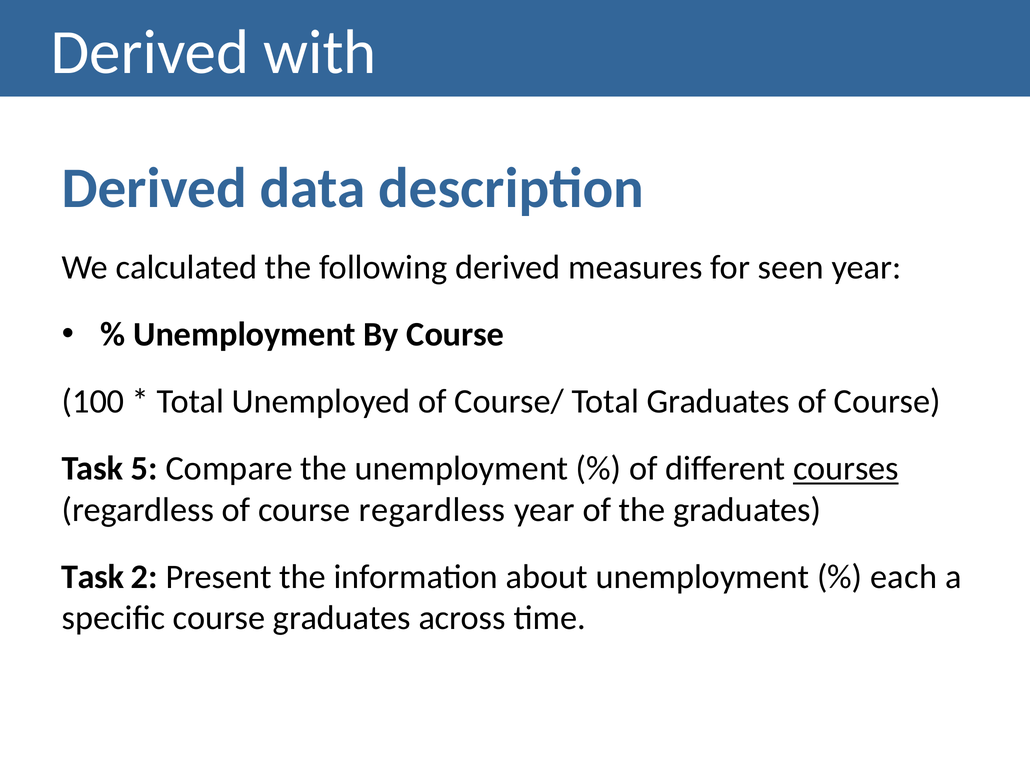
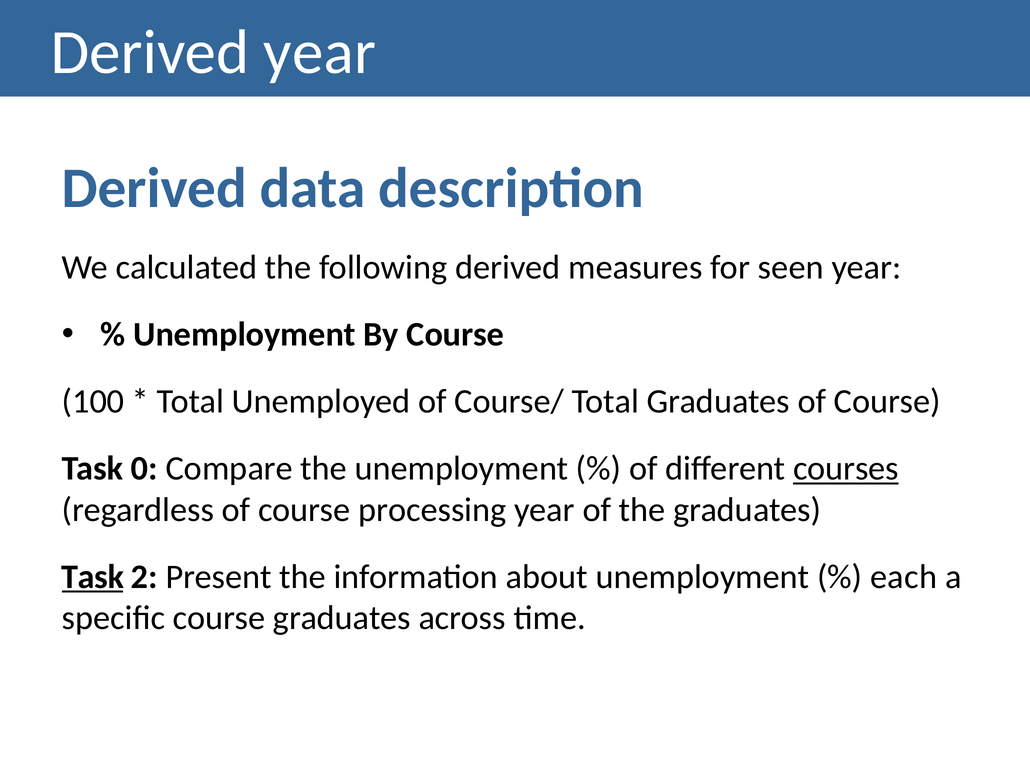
Derived with: with -> year
5: 5 -> 0
course regardless: regardless -> processing
Task at (93, 576) underline: none -> present
